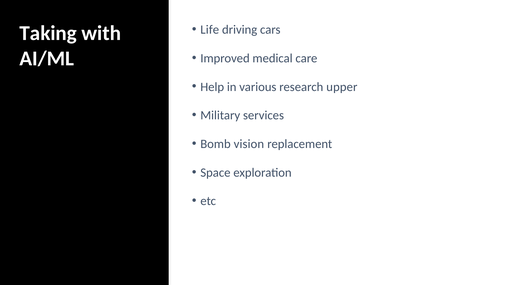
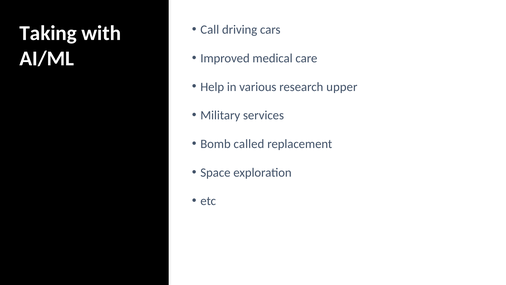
Life: Life -> Call
vision: vision -> called
